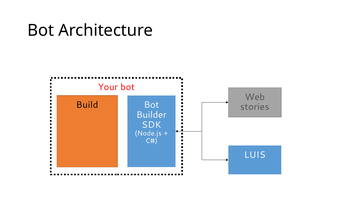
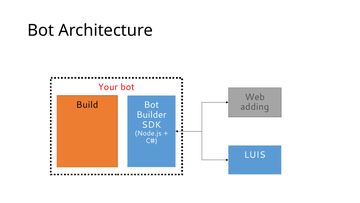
stories: stories -> adding
